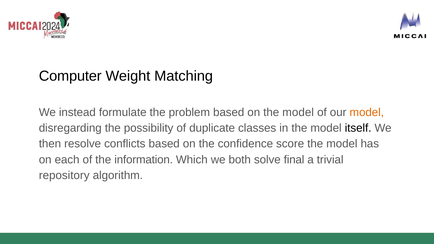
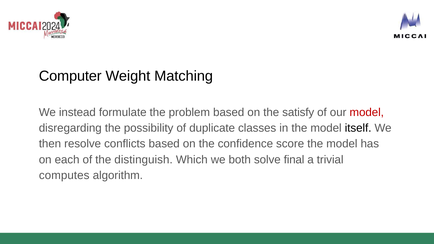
on the model: model -> satisfy
model at (367, 112) colour: orange -> red
information: information -> distinguish
repository: repository -> computes
